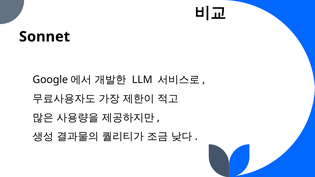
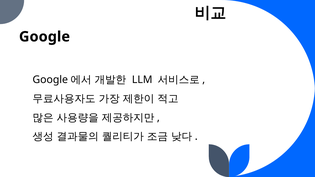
Sonnet at (45, 37): Sonnet -> Google
